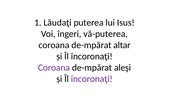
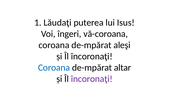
vă-puterea: vă-puterea -> vă-coroana
altar: altar -> aleşi
Coroana at (54, 68) colour: purple -> blue
aleşi: aleşi -> altar
